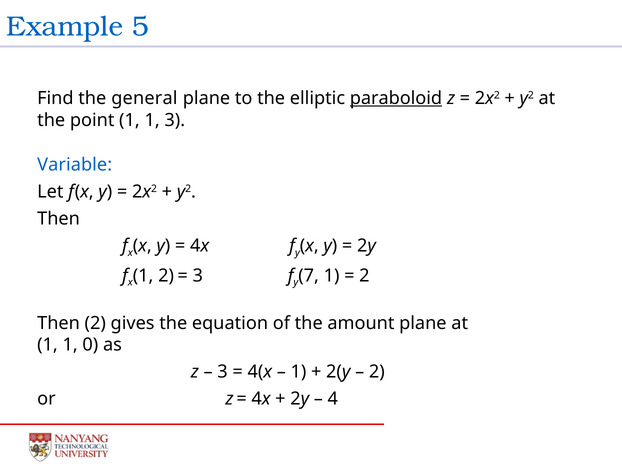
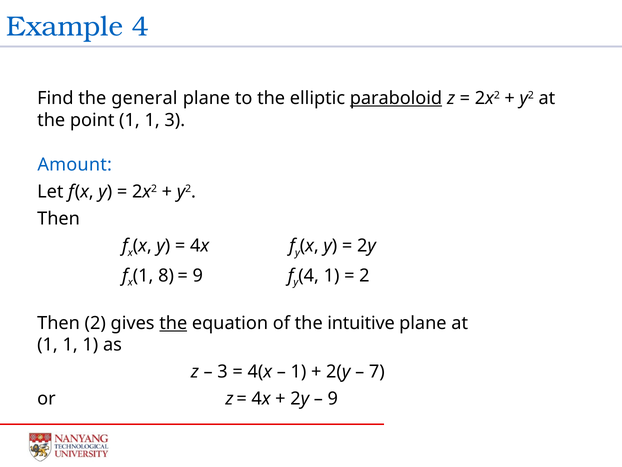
Example 5: 5 -> 4
Variable: Variable -> Amount
1 2: 2 -> 8
3 at (198, 275): 3 -> 9
y 7: 7 -> 4
the at (173, 323) underline: none -> present
amount: amount -> intuitive
1 1 0: 0 -> 1
2 at (377, 371): 2 -> 7
4 at (333, 398): 4 -> 9
